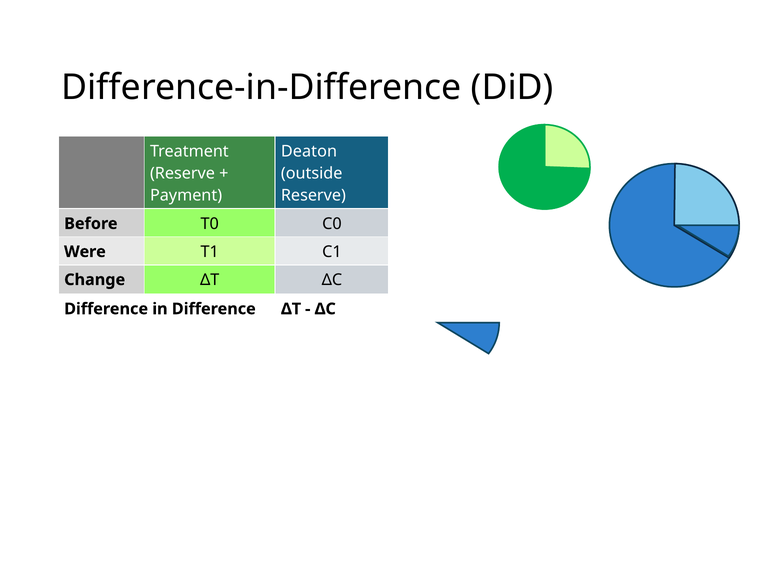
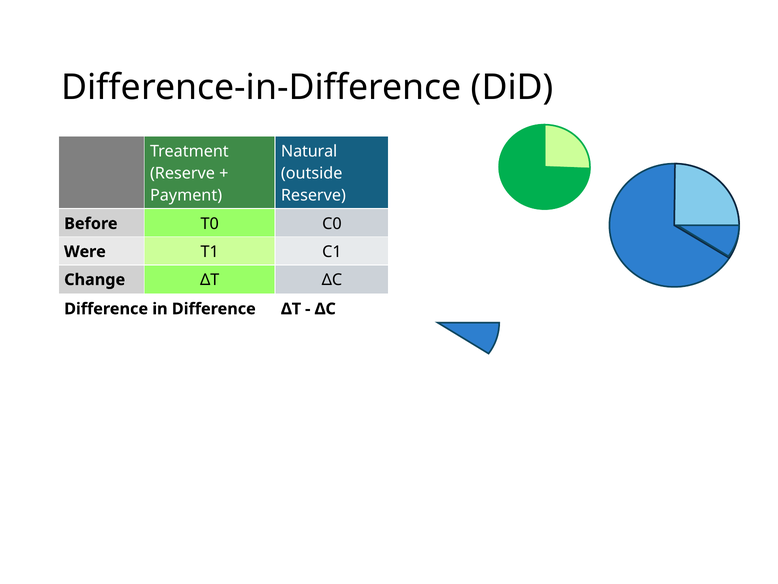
Deaton: Deaton -> Natural
